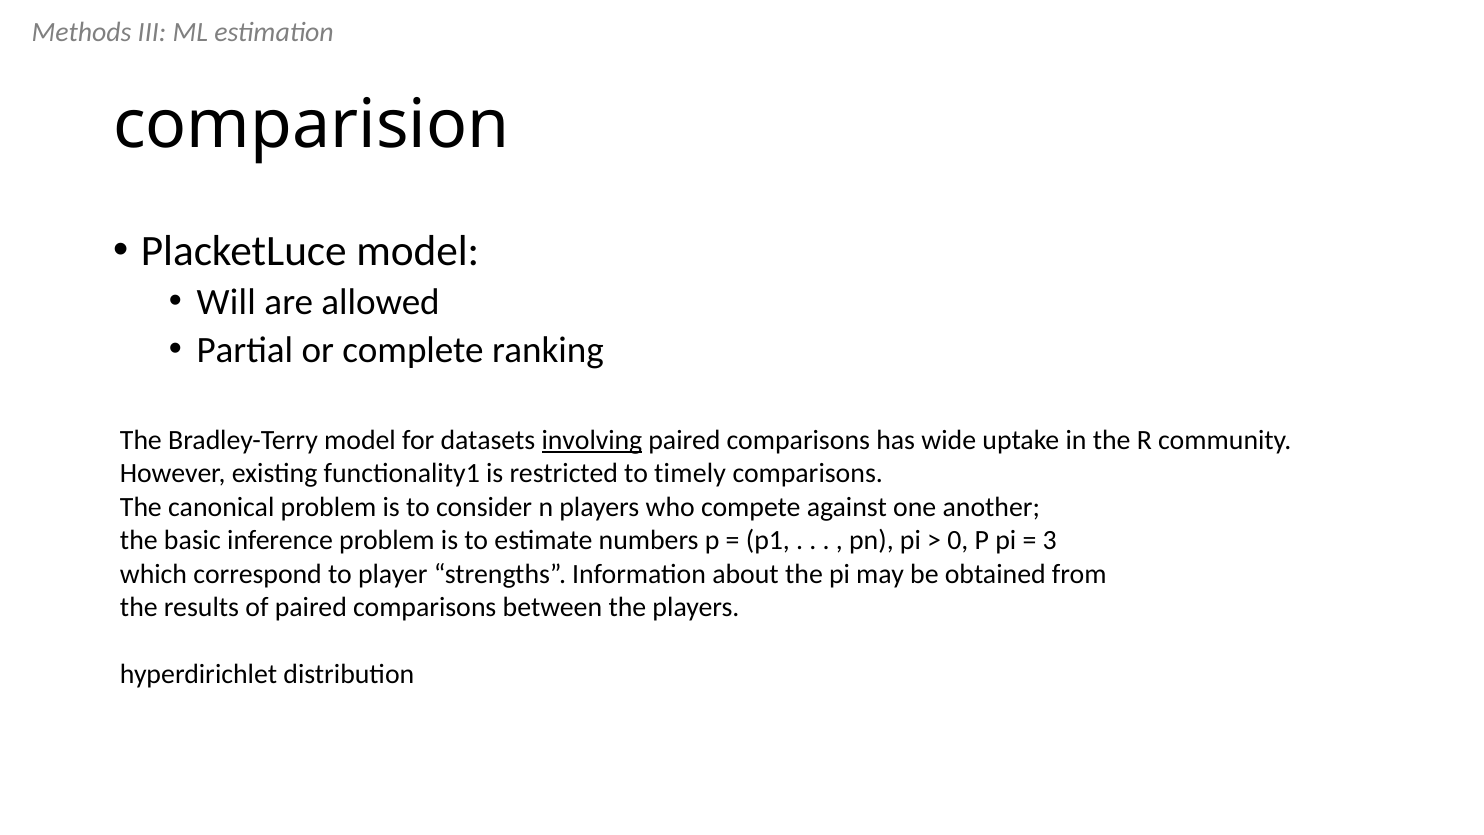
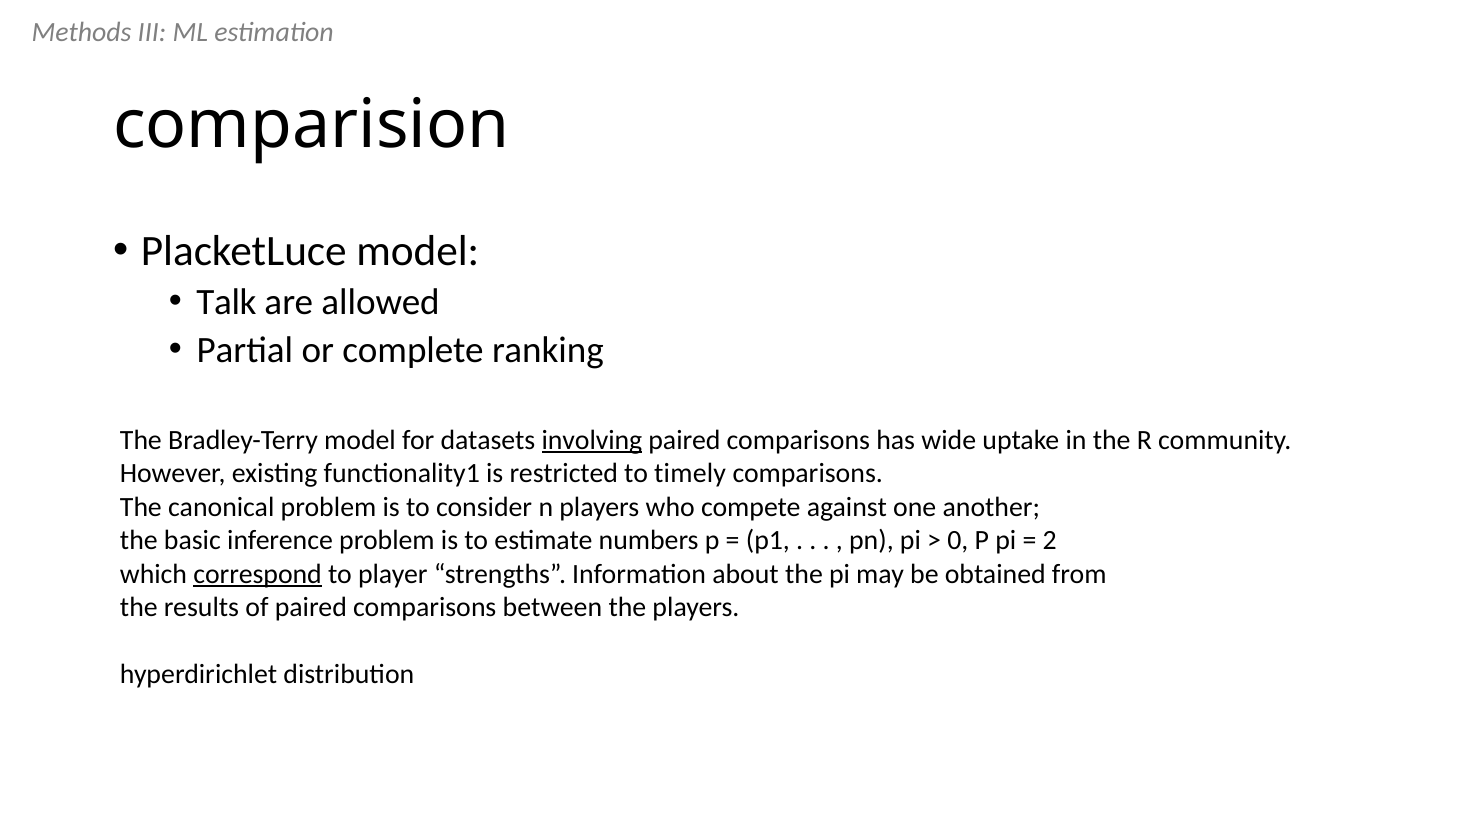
Will: Will -> Talk
3: 3 -> 2
correspond underline: none -> present
